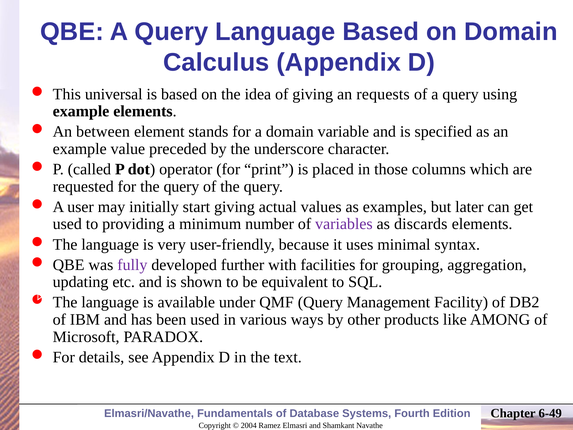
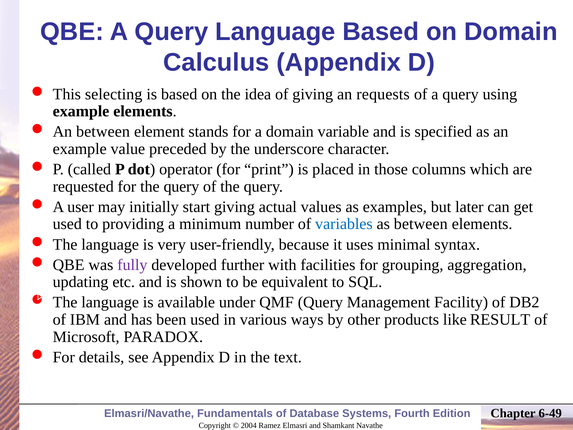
universal: universal -> selecting
variables colour: purple -> blue
as discards: discards -> between
AMONG: AMONG -> RESULT
